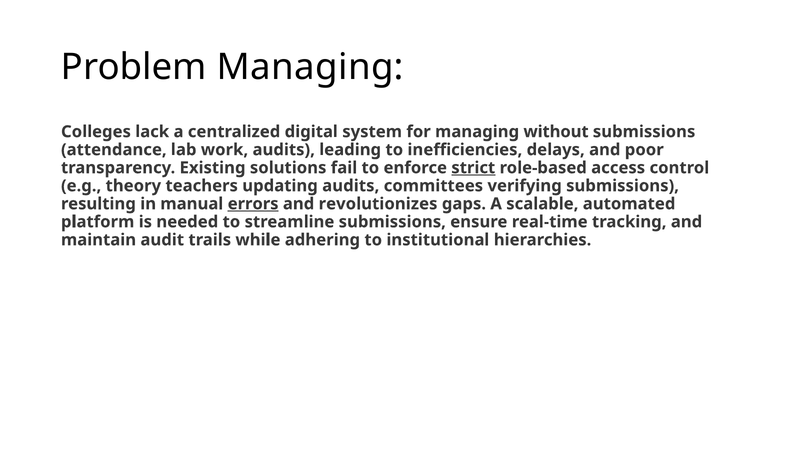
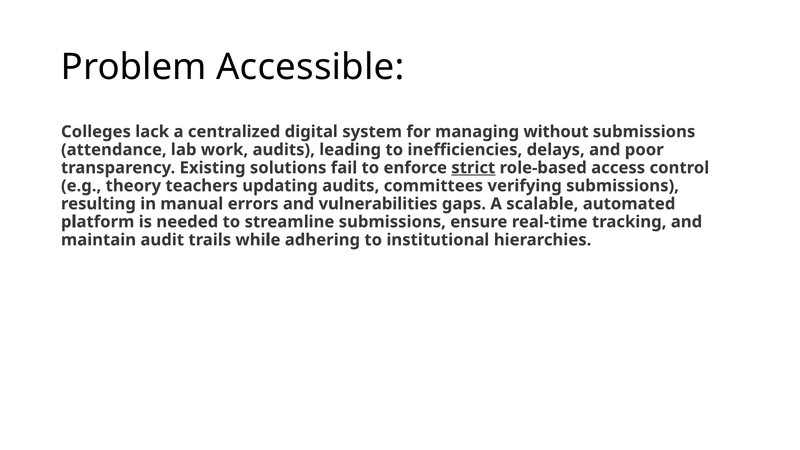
Problem Managing: Managing -> Accessible
errors underline: present -> none
revolutionizes: revolutionizes -> vulnerabilities
